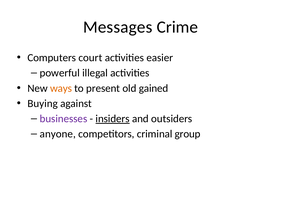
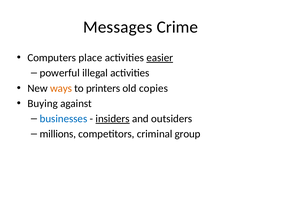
court: court -> place
easier underline: none -> present
present: present -> printers
gained: gained -> copies
businesses colour: purple -> blue
anyone: anyone -> millions
